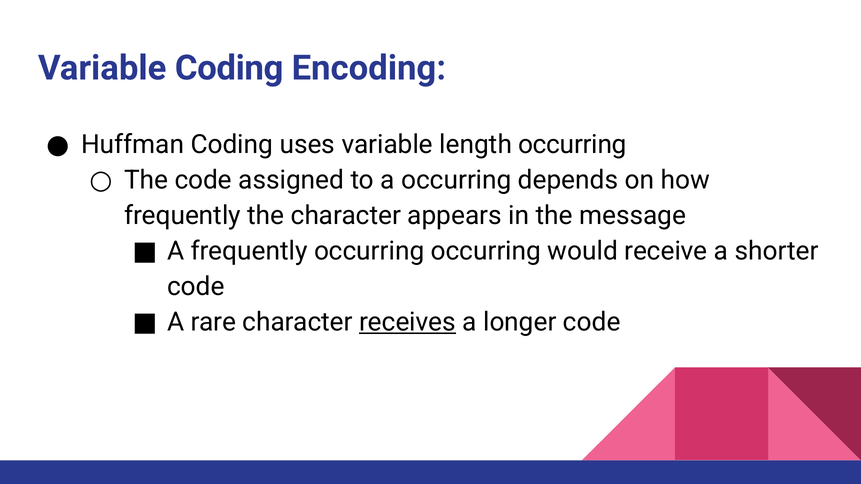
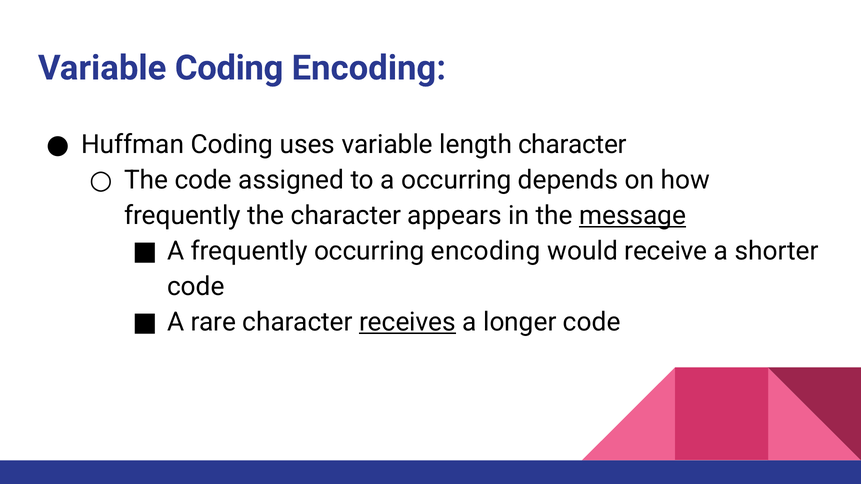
length occurring: occurring -> character
message underline: none -> present
occurring occurring: occurring -> encoding
